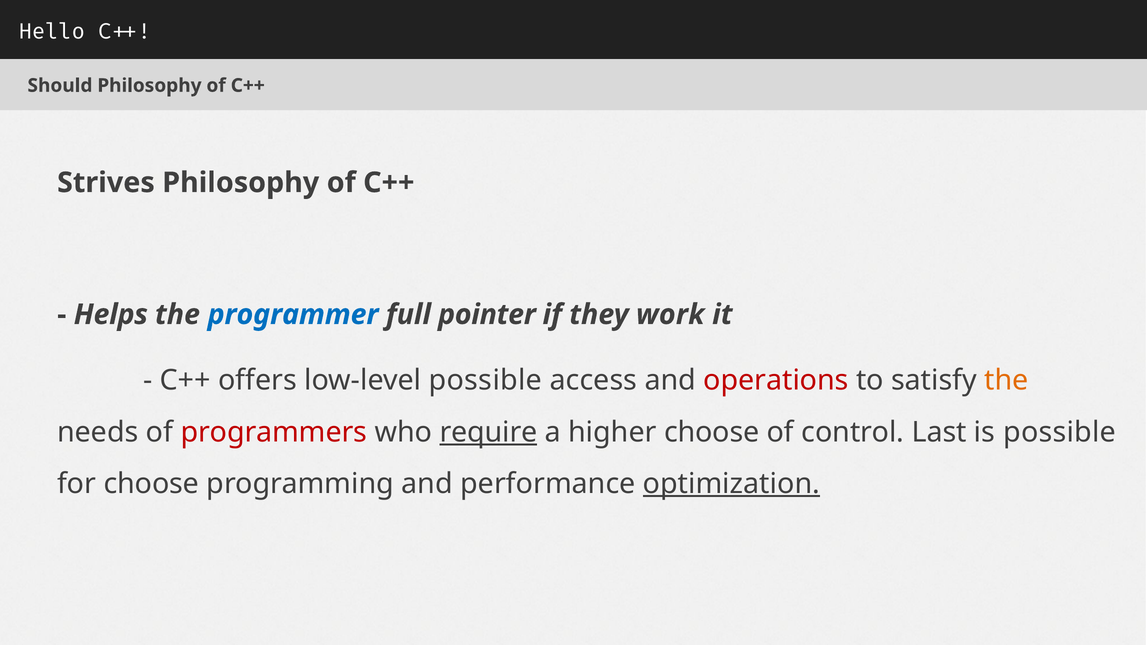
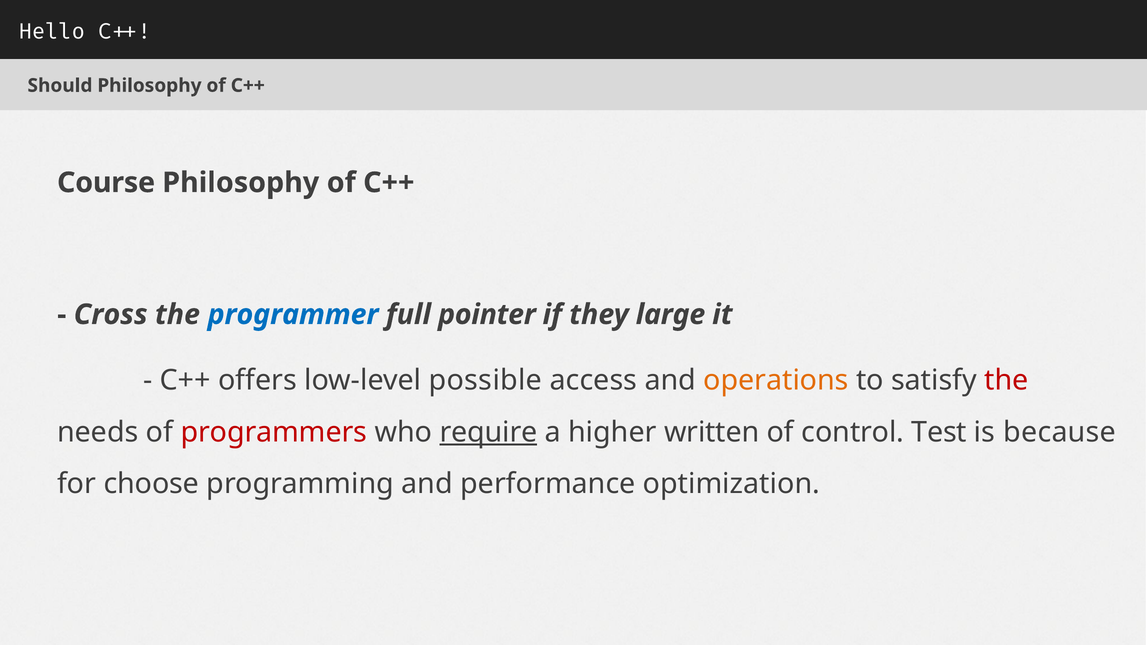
Strives: Strives -> Course
Helps: Helps -> Cross
work: work -> large
operations colour: red -> orange
the at (1006, 381) colour: orange -> red
higher choose: choose -> written
Last: Last -> Test
is possible: possible -> because
optimization underline: present -> none
